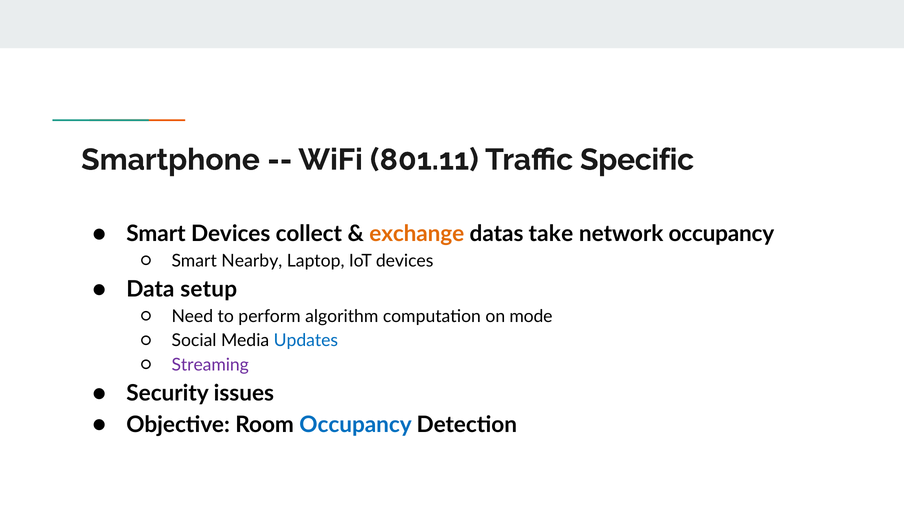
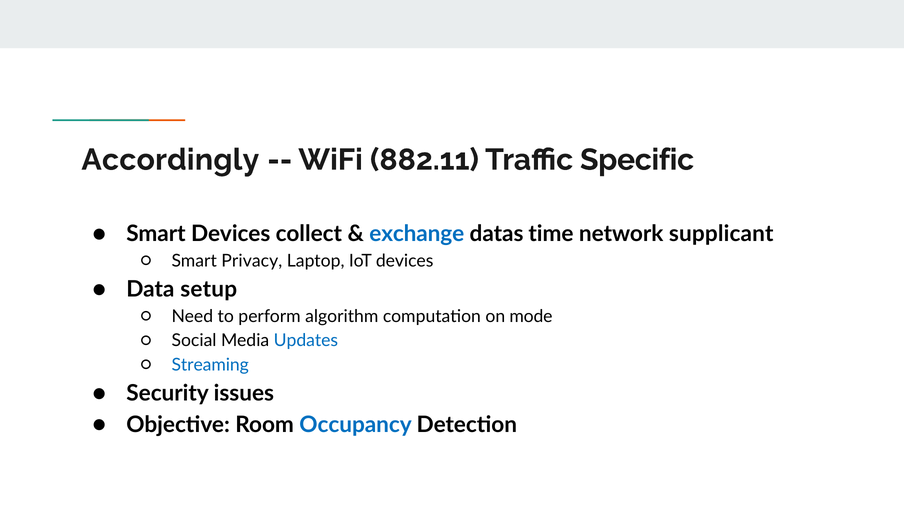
Smartphone: Smartphone -> Accordingly
801.11: 801.11 -> 882.11
exchange colour: orange -> blue
take: take -> time
network occupancy: occupancy -> supplicant
Nearby: Nearby -> Privacy
Streaming colour: purple -> blue
